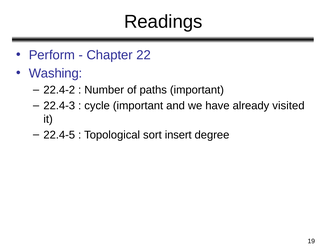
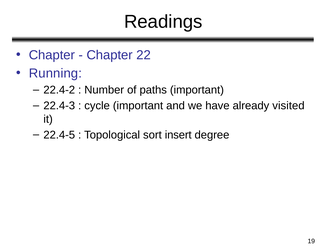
Perform at (52, 55): Perform -> Chapter
Washing: Washing -> Running
